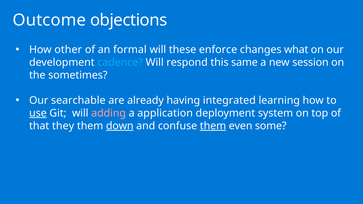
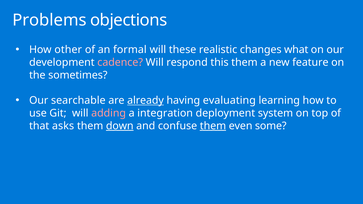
Outcome: Outcome -> Problems
enforce: enforce -> realistic
cadence colour: light blue -> pink
this same: same -> them
session: session -> feature
already underline: none -> present
integrated: integrated -> evaluating
use underline: present -> none
application: application -> integration
they: they -> asks
